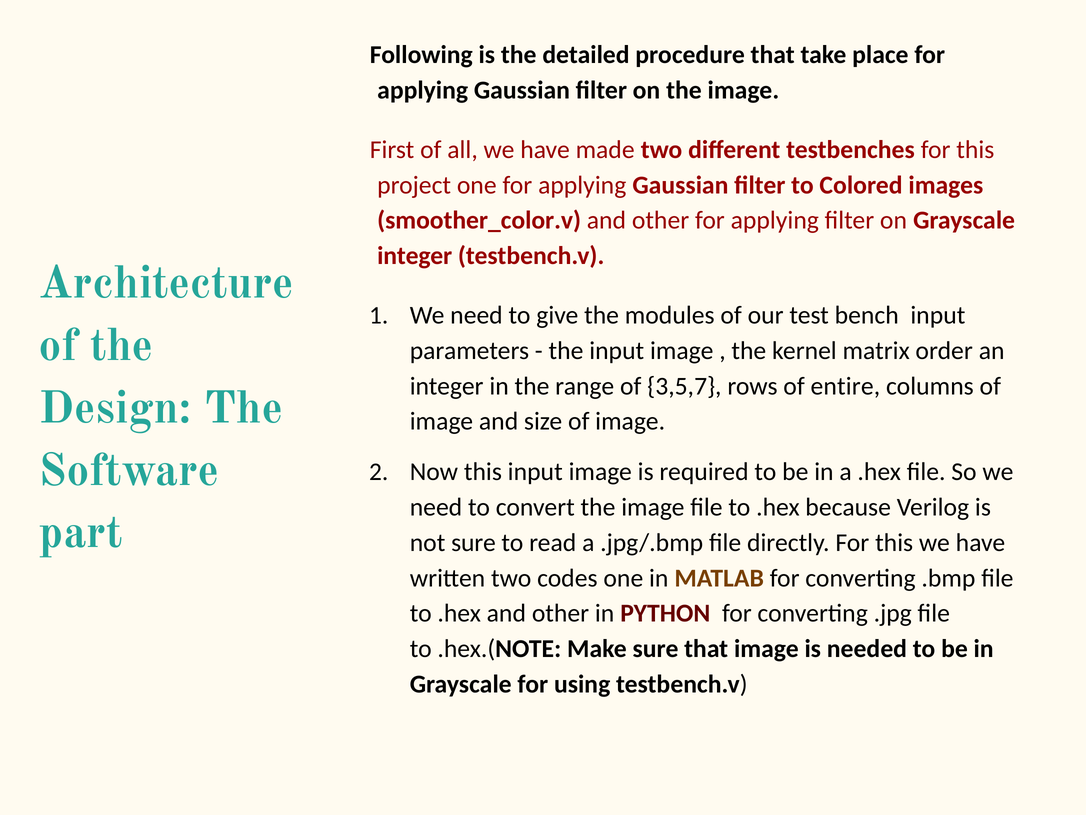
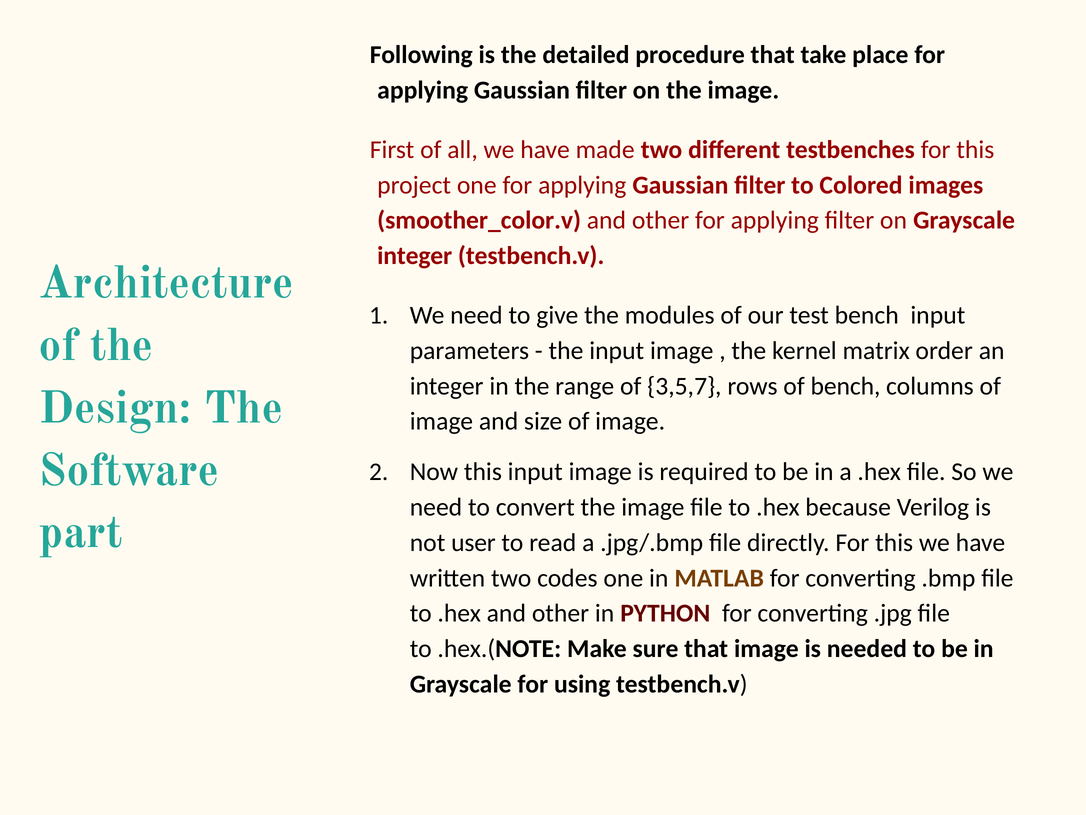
of entire: entire -> bench
not sure: sure -> user
